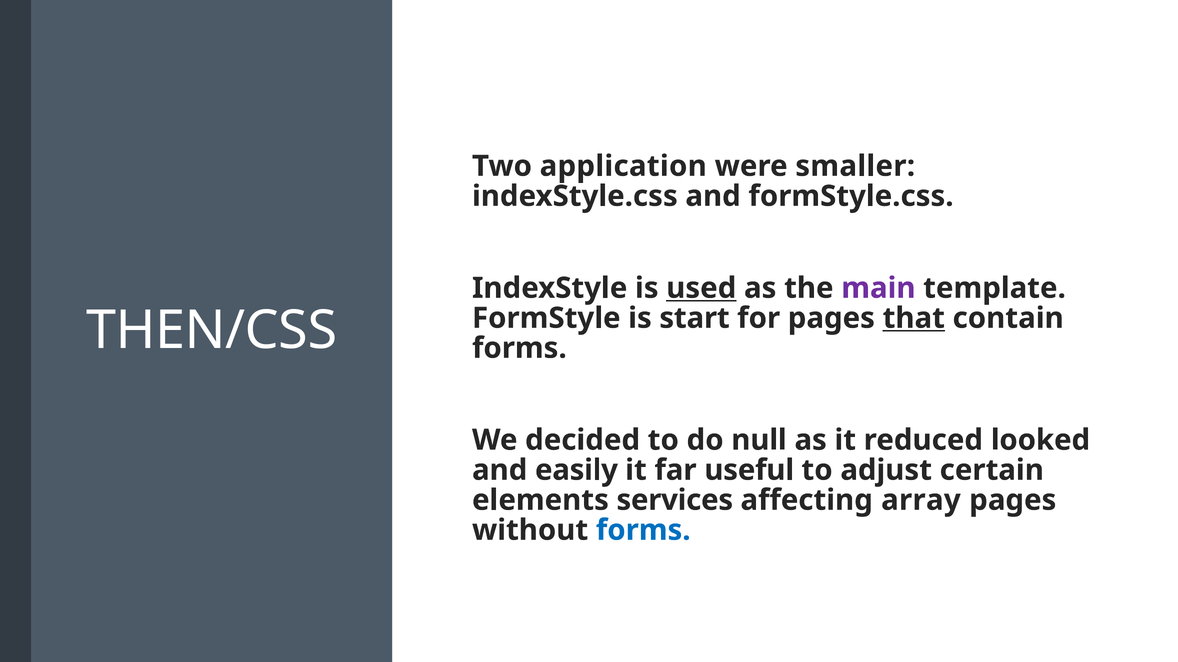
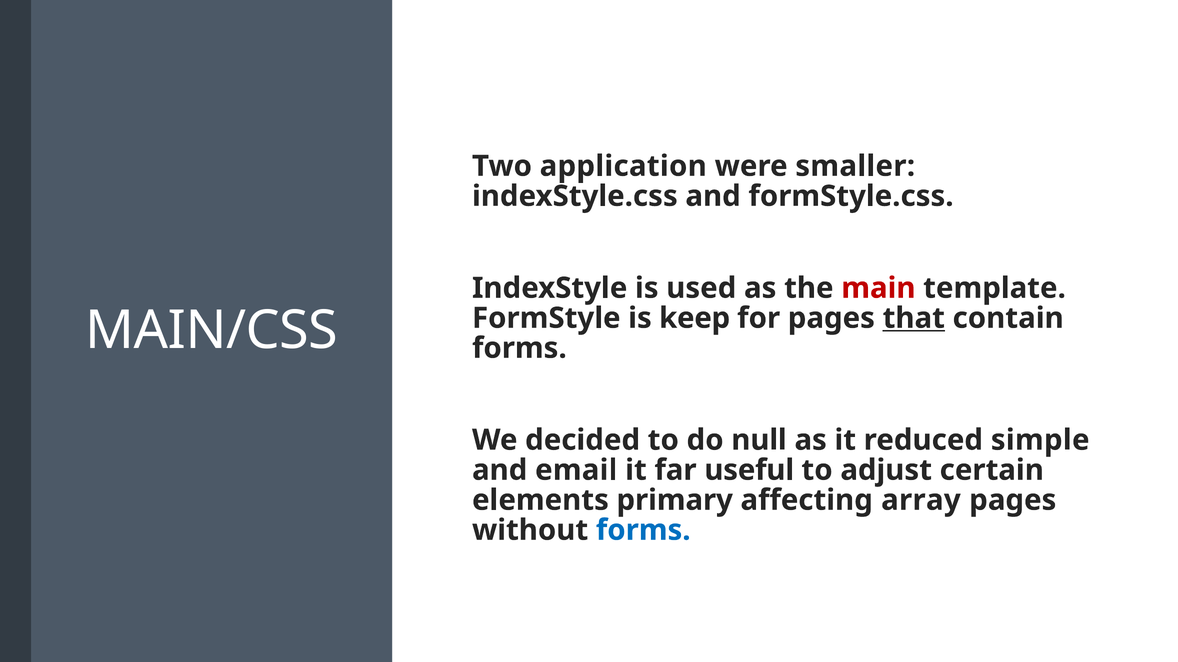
used underline: present -> none
main colour: purple -> red
start: start -> keep
THEN/CSS: THEN/CSS -> MAIN/CSS
looked: looked -> simple
easily: easily -> email
services: services -> primary
